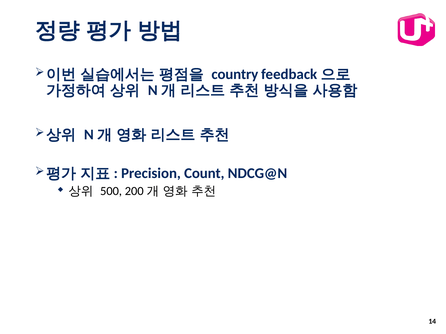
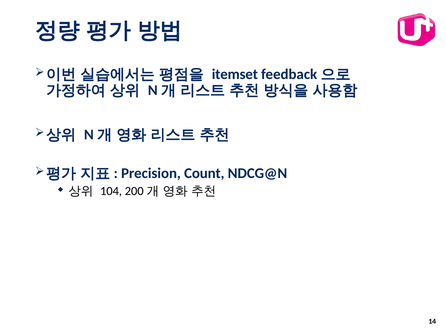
country: country -> itemset
500: 500 -> 104
